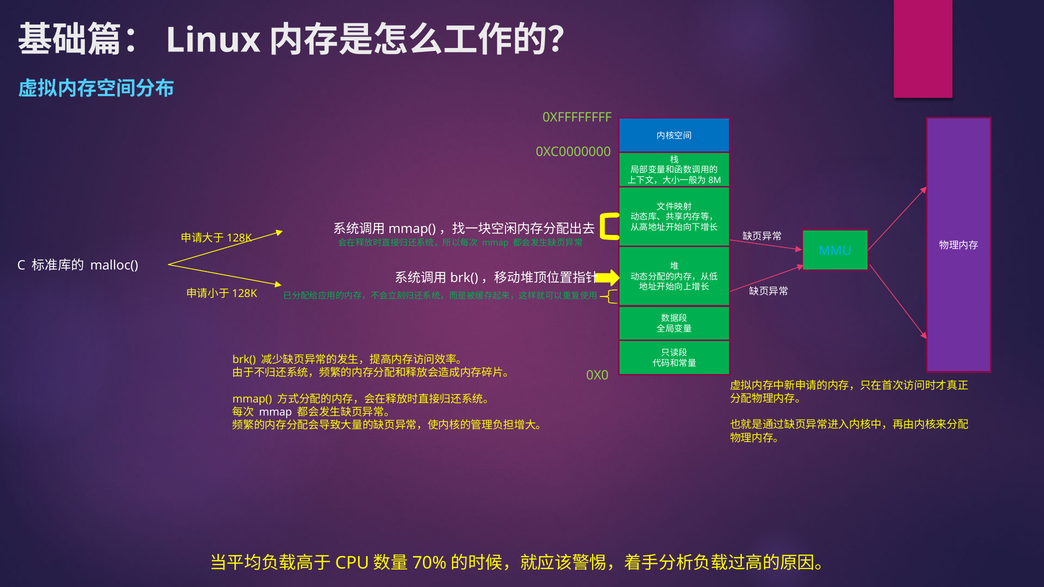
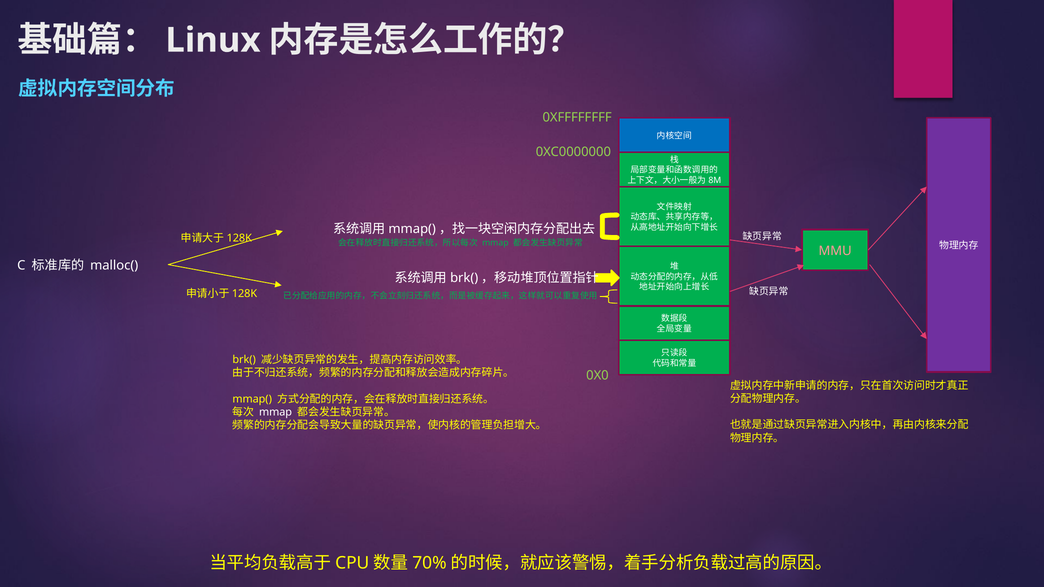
MMU colour: light blue -> pink
